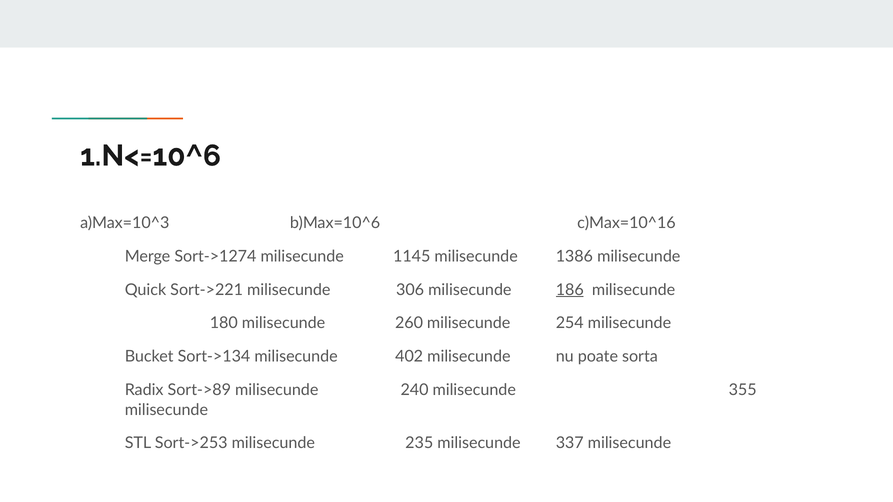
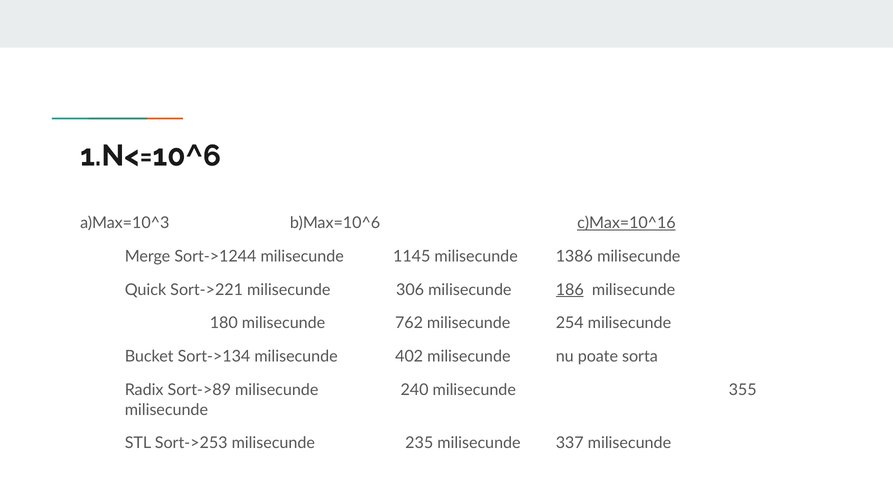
c)Max=10^16 underline: none -> present
Sort->1274: Sort->1274 -> Sort->1244
260: 260 -> 762
